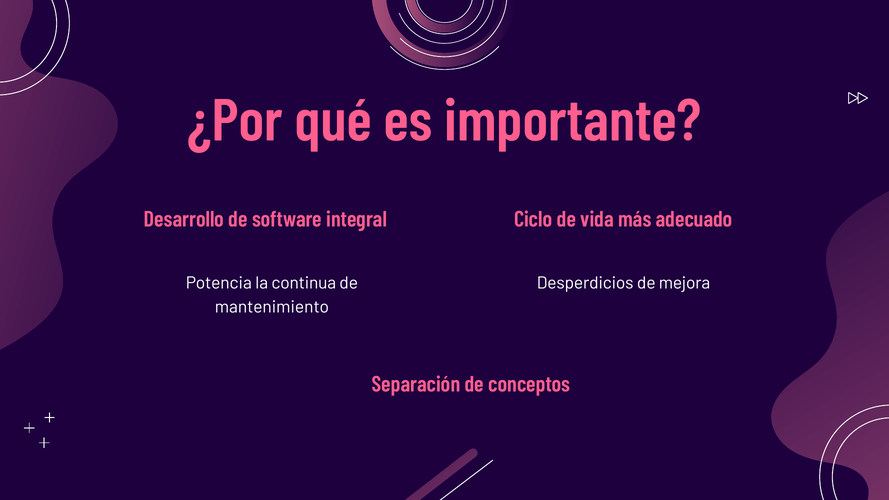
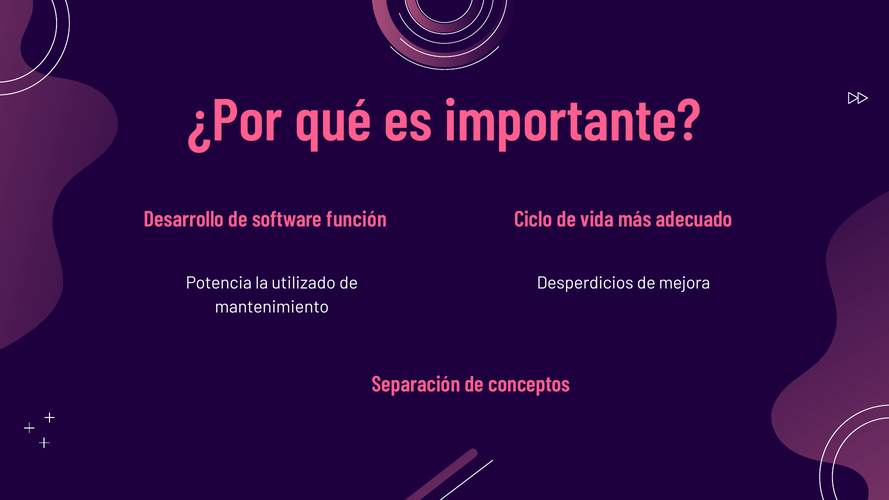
integral: integral -> función
continua: continua -> utilizado
